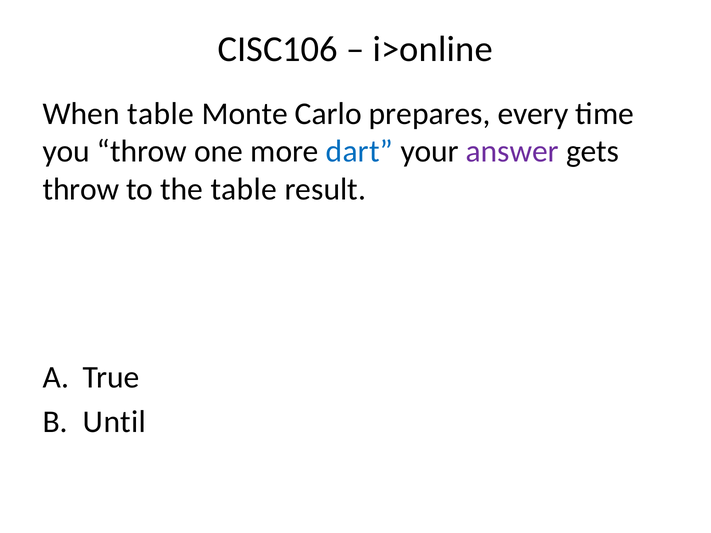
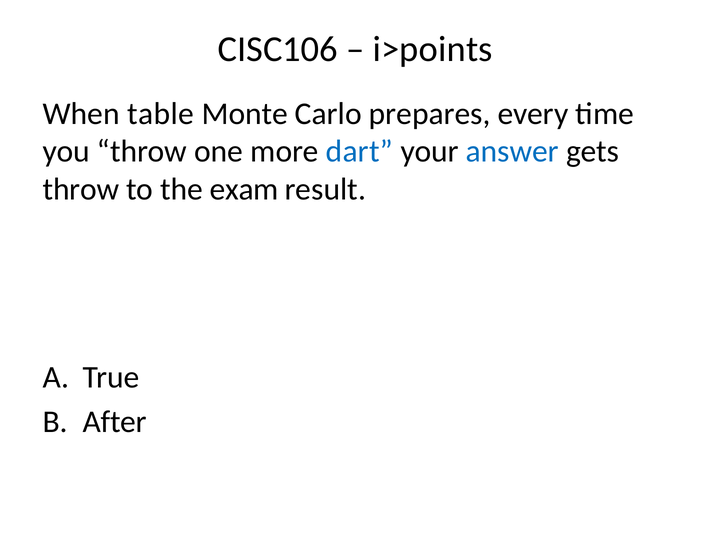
i>online: i>online -> i>points
answer colour: purple -> blue
the table: table -> exam
Until: Until -> After
